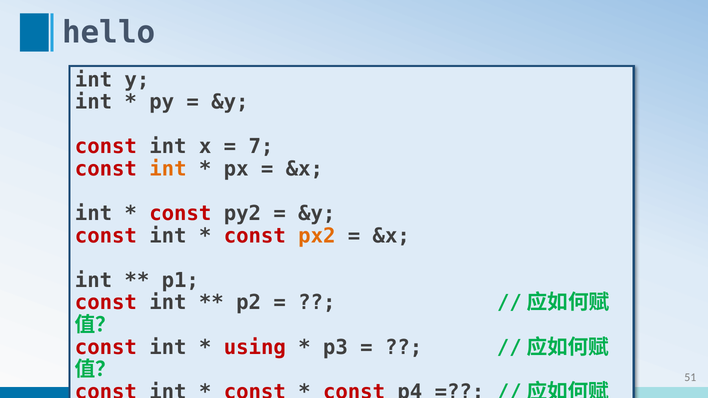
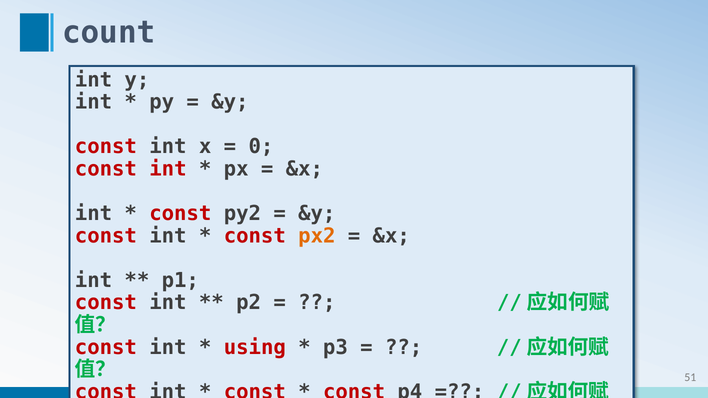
hello: hello -> count
7: 7 -> 0
int at (168, 169) colour: orange -> red
